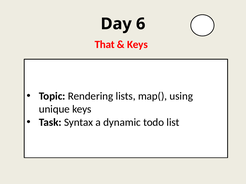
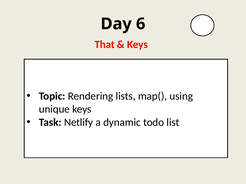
Syntax: Syntax -> Netlify
